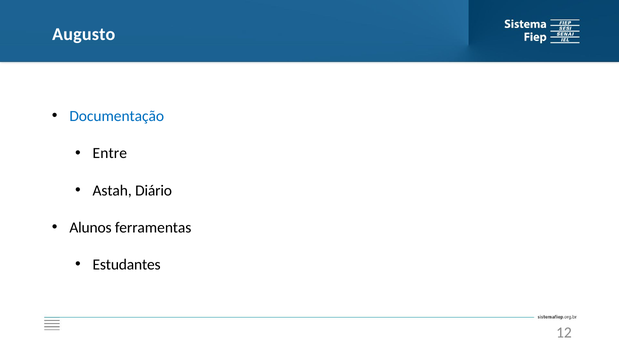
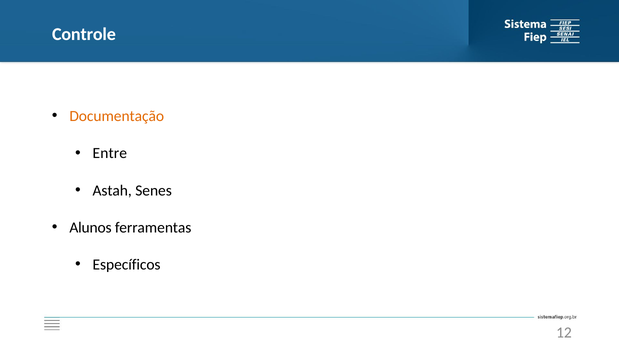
Augusto: Augusto -> Controle
Documentação colour: blue -> orange
Diário: Diário -> Senes
Estudantes: Estudantes -> Específicos
